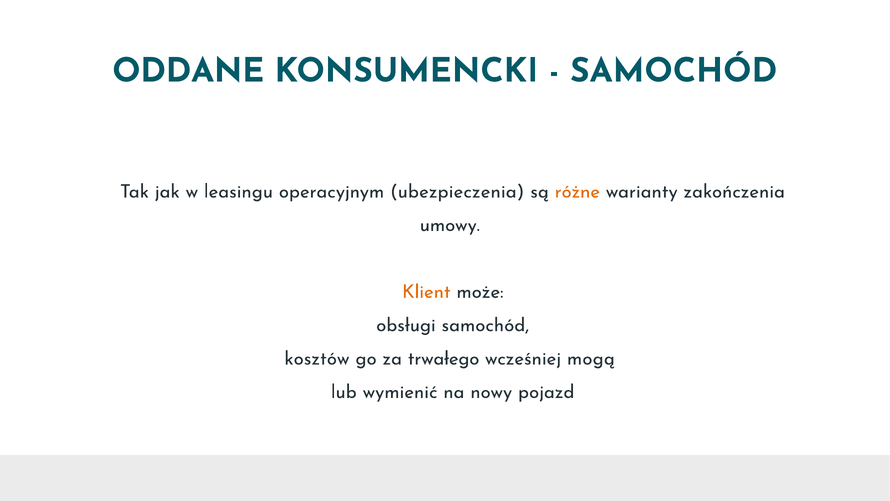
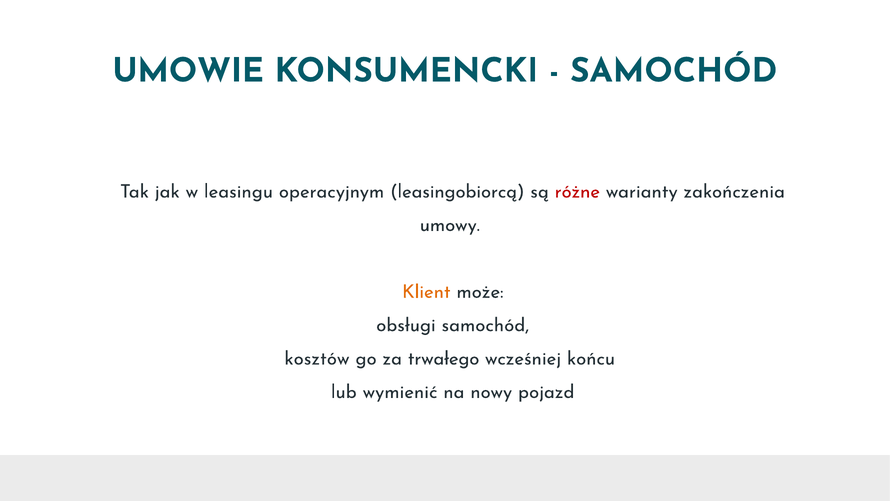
ODDANE: ODDANE -> UMOWIE
ubezpieczenia: ubezpieczenia -> leasingobiorcą
różne colour: orange -> red
mogą: mogą -> końcu
